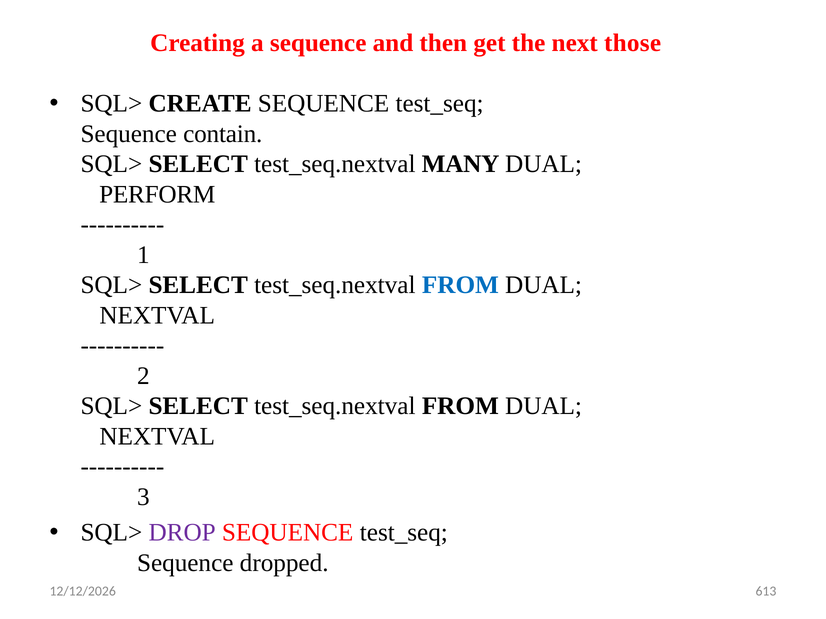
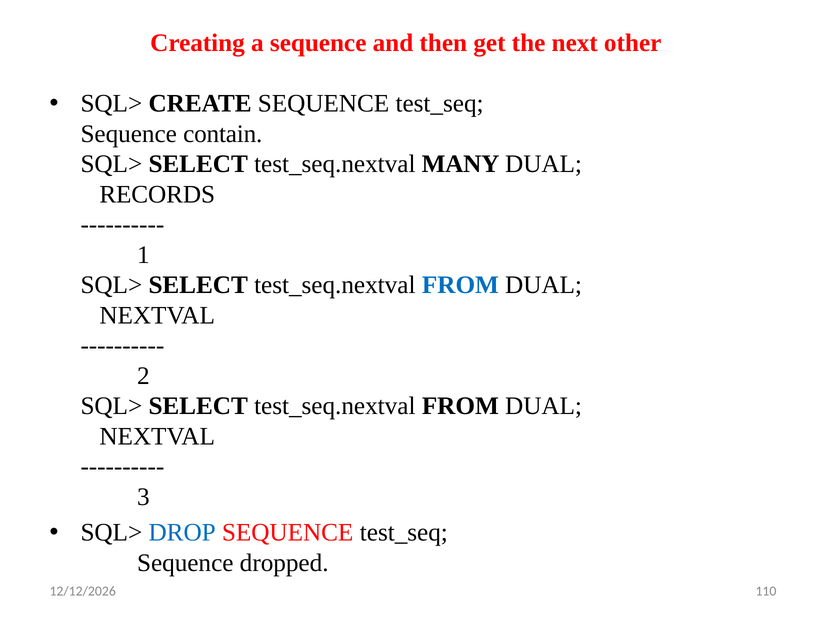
those: those -> other
PERFORM: PERFORM -> RECORDS
DROP colour: purple -> blue
613: 613 -> 110
